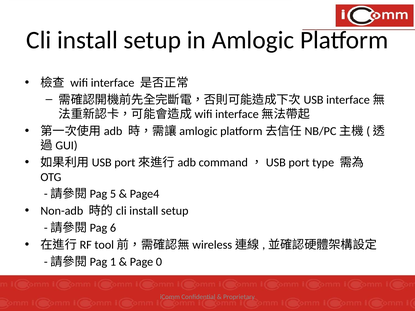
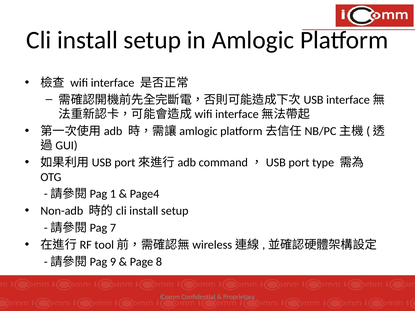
5: 5 -> 1
6: 6 -> 7
1: 1 -> 9
0: 0 -> 8
